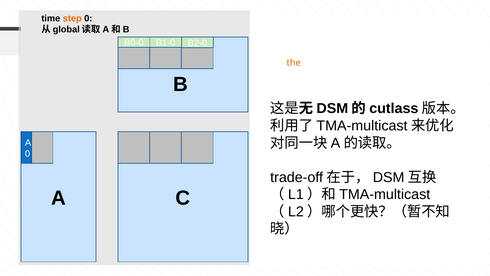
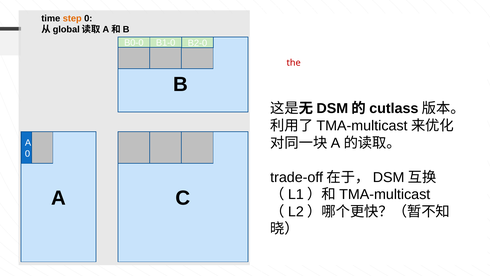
the at (294, 63) colour: orange -> red
